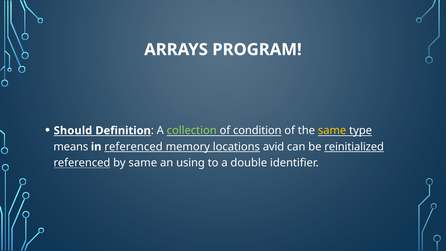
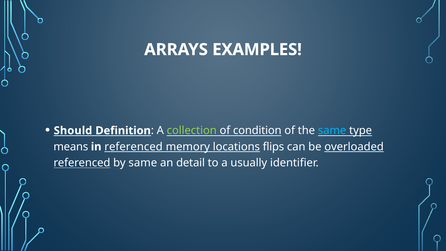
PROGRAM: PROGRAM -> EXAMPLES
same at (332, 131) colour: yellow -> light blue
avid: avid -> flips
reinitialized: reinitialized -> overloaded
using: using -> detail
double: double -> usually
